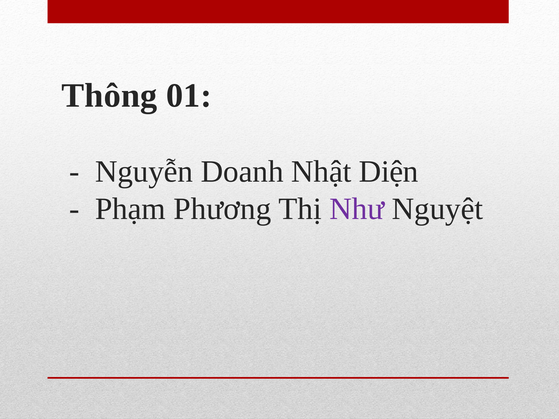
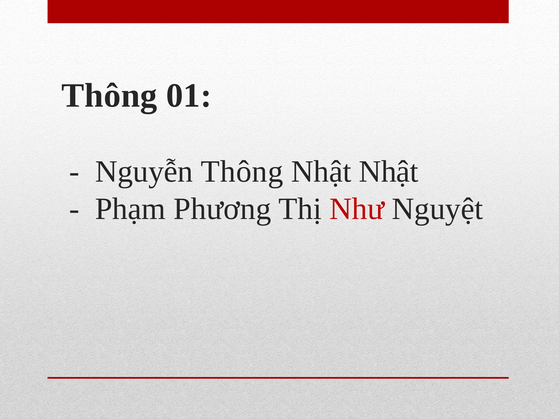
Nguyễn Doanh: Doanh -> Thông
Nhật Diện: Diện -> Nhật
Như colour: purple -> red
